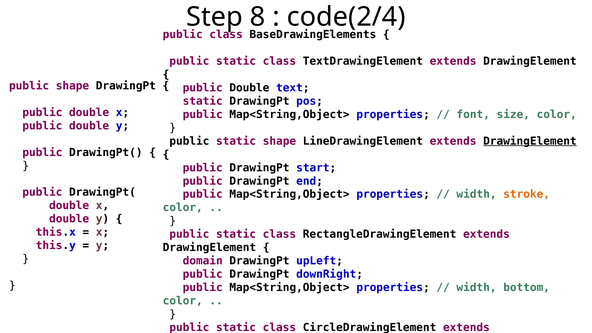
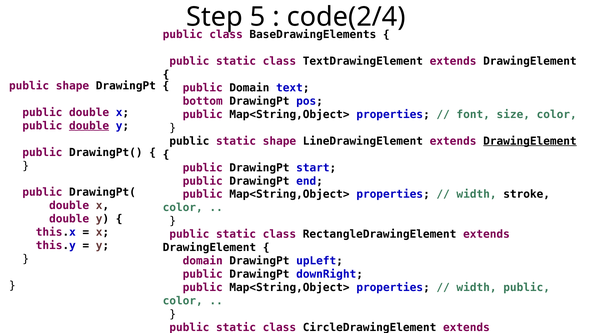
8: 8 -> 5
Double at (249, 88): Double -> Domain
static at (203, 101): static -> bottom
double at (89, 126) underline: none -> present
stroke at (527, 194) colour: orange -> black
width bottom: bottom -> public
